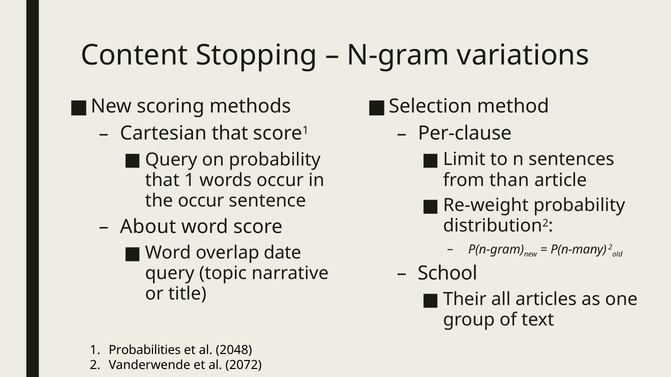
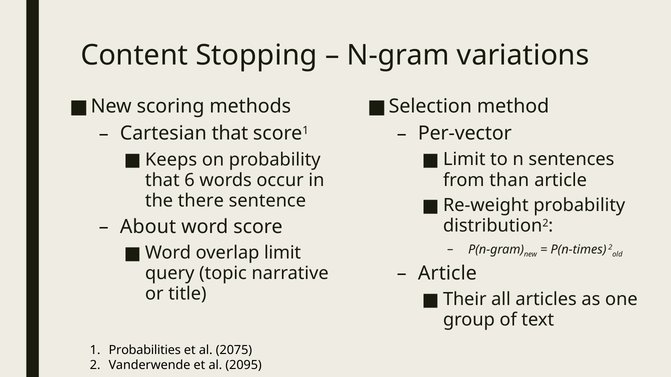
Per-clause: Per-clause -> Per-vector
Query at (171, 160): Query -> Keeps
that 1: 1 -> 6
the occur: occur -> there
overlap date: date -> limit
P(n-many: P(n-many -> P(n-times
School at (448, 273): School -> Article
2048: 2048 -> 2075
2072: 2072 -> 2095
